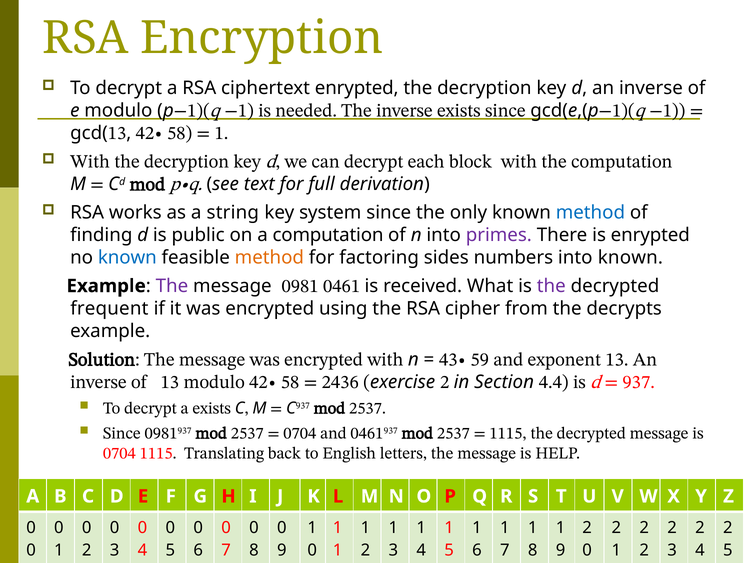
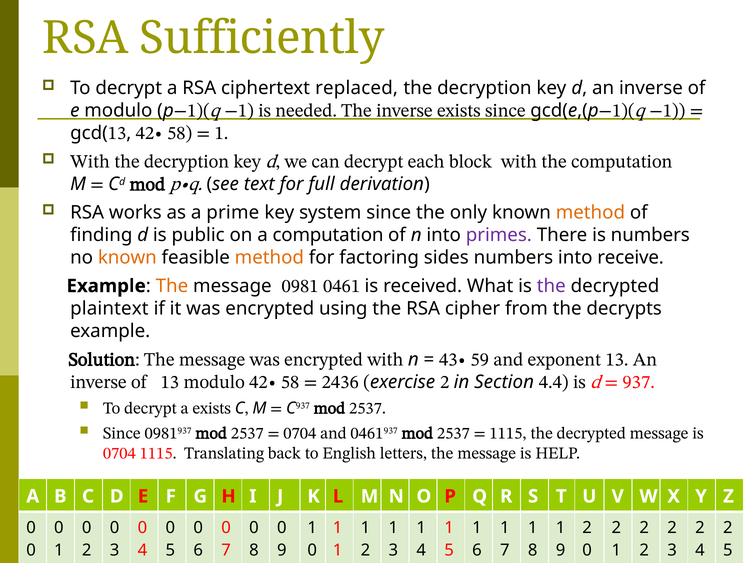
Encryption: Encryption -> Sufficiently
ciphertext enrypted: enrypted -> replaced
string: string -> prime
method at (590, 212) colour: blue -> orange
is enrypted: enrypted -> numbers
known at (127, 257) colour: blue -> orange
into known: known -> receive
The at (172, 286) colour: purple -> orange
frequent: frequent -> plaintext
